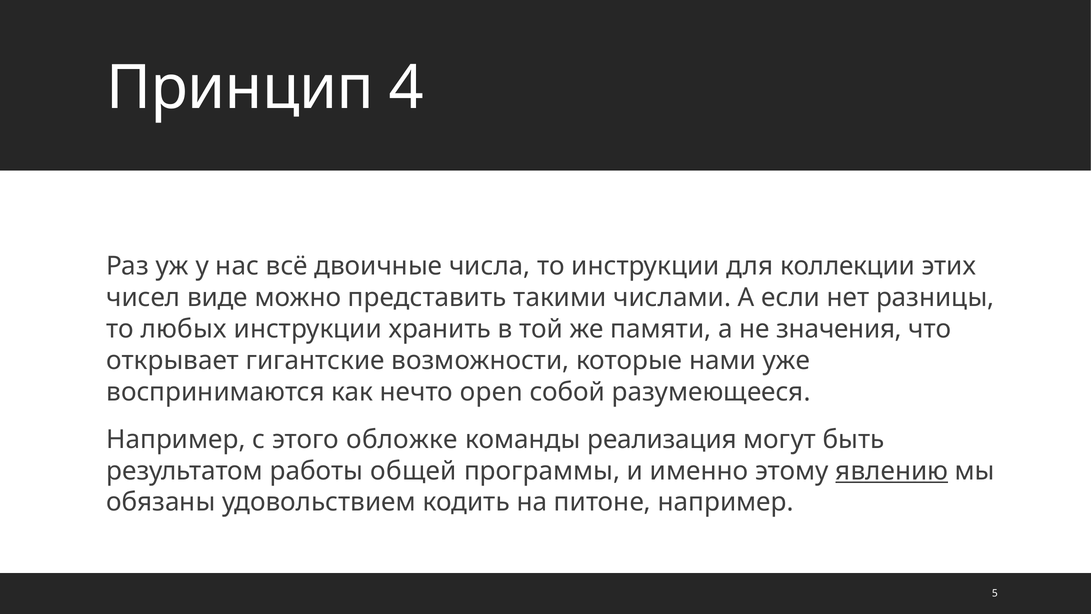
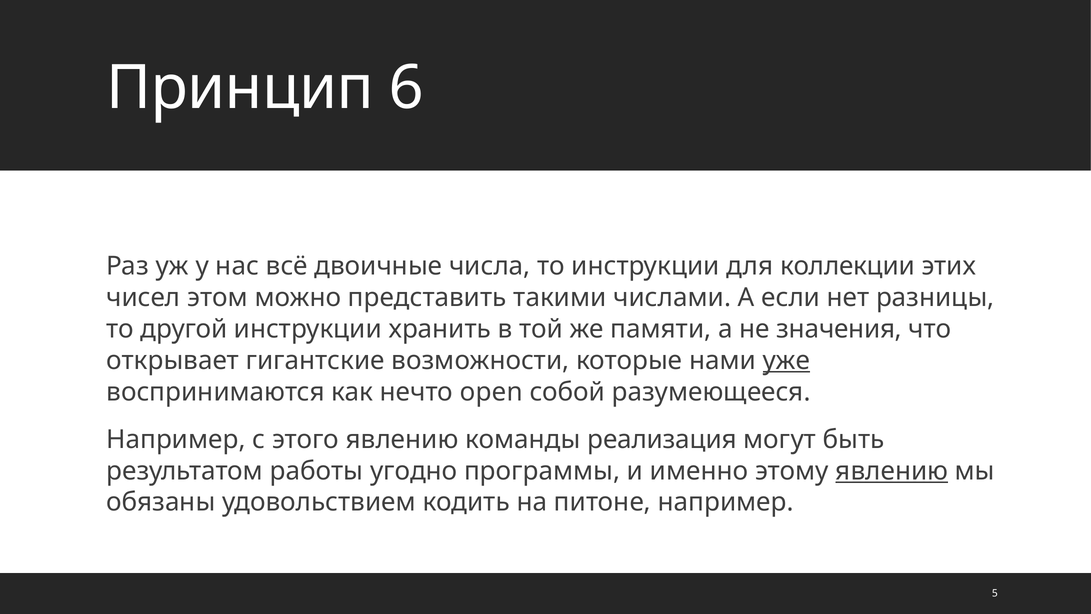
4: 4 -> 6
виде: виде -> этом
любых: любых -> другой
уже underline: none -> present
этого обложке: обложке -> явлению
общей: общей -> угодно
